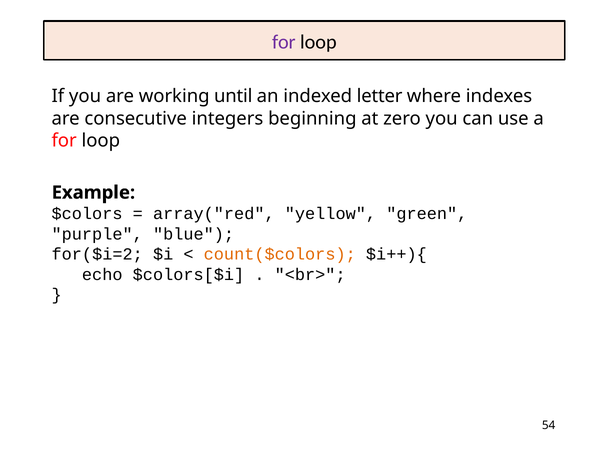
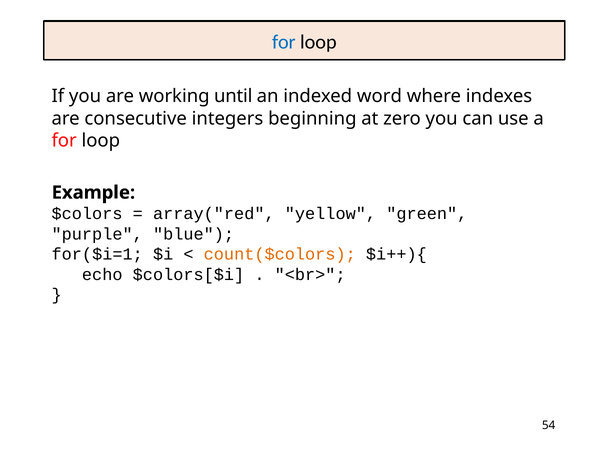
for at (284, 42) colour: purple -> blue
letter: letter -> word
for($i=2: for($i=2 -> for($i=1
